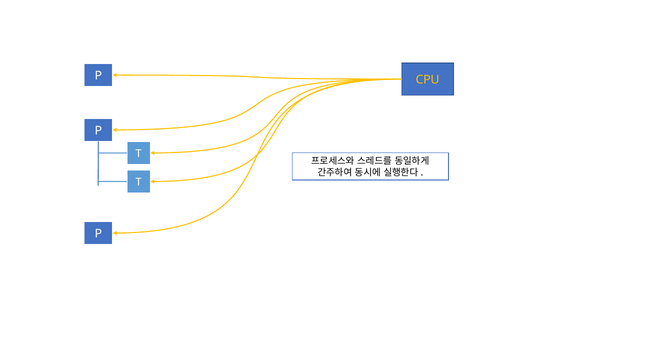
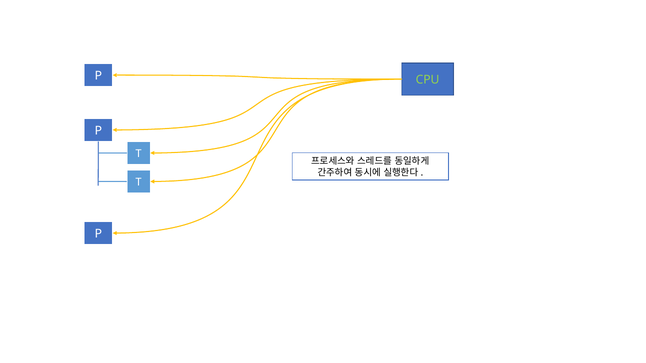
CPU colour: yellow -> light green
